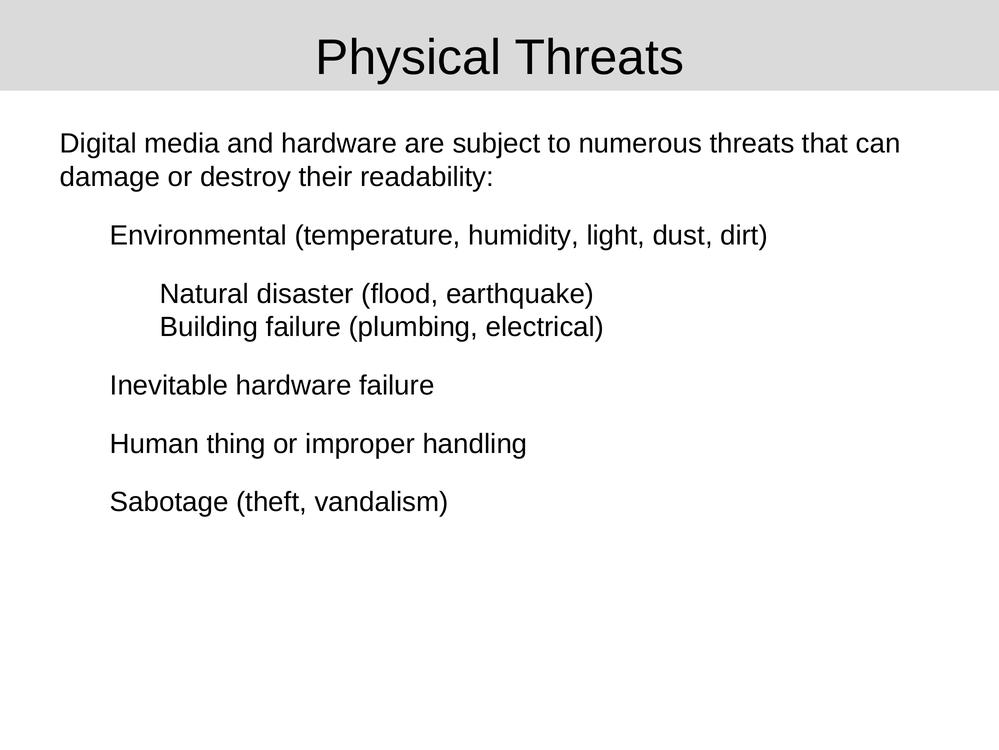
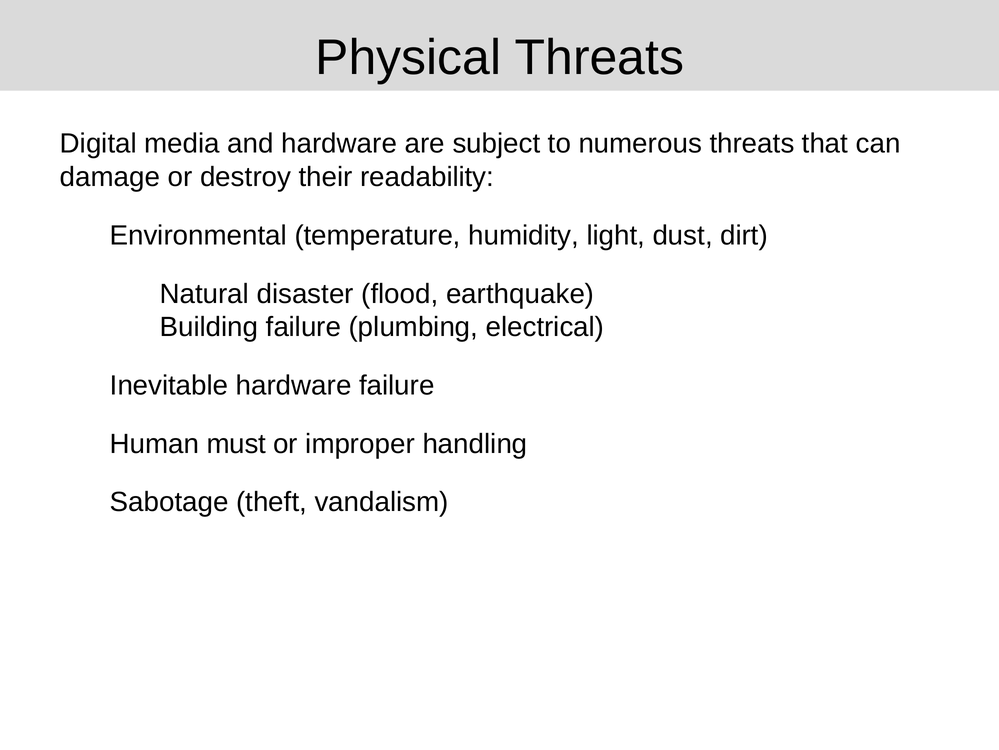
thing: thing -> must
